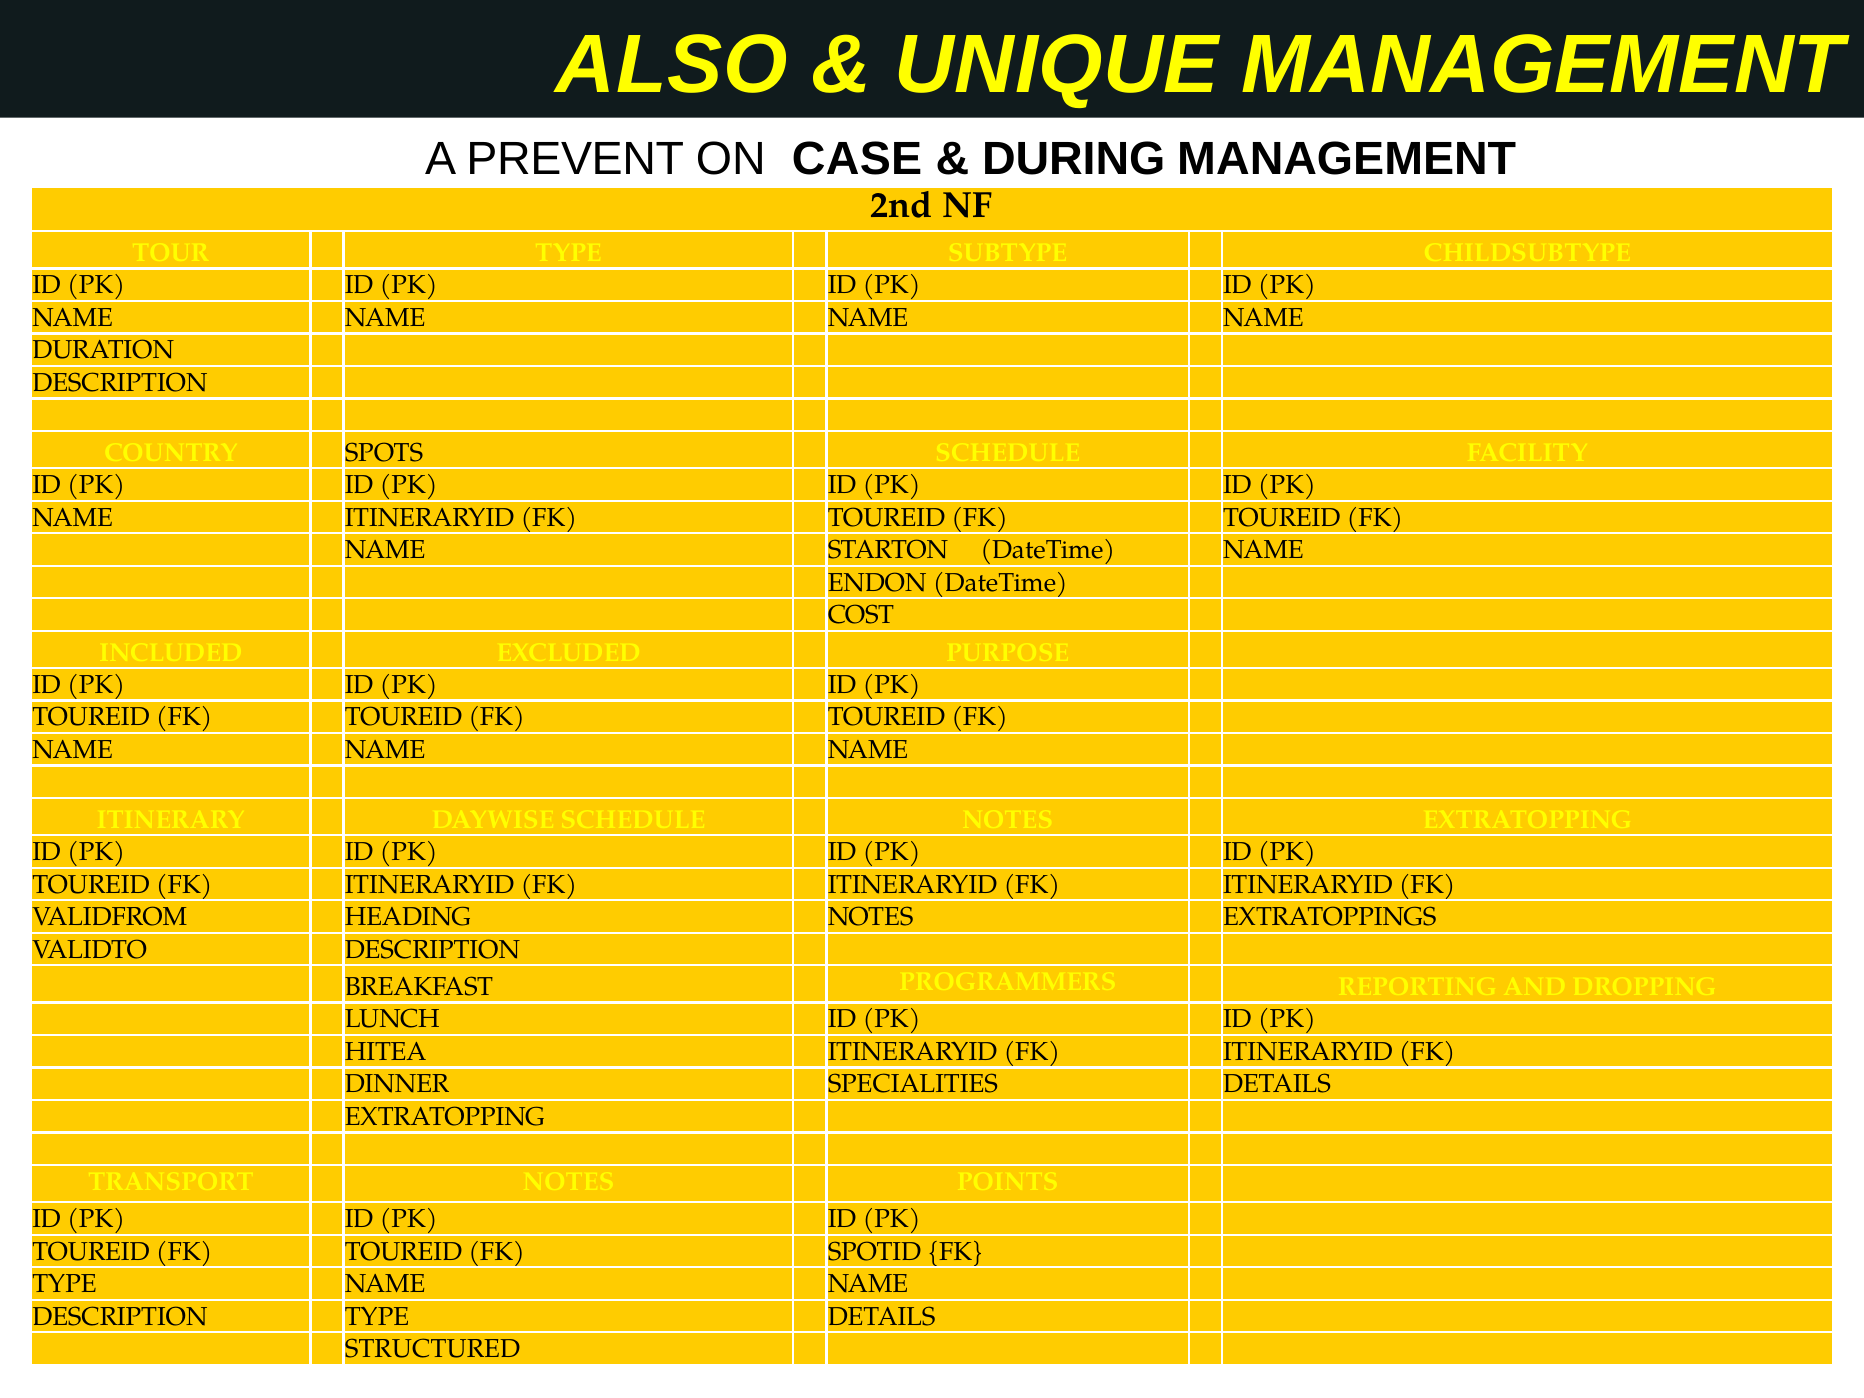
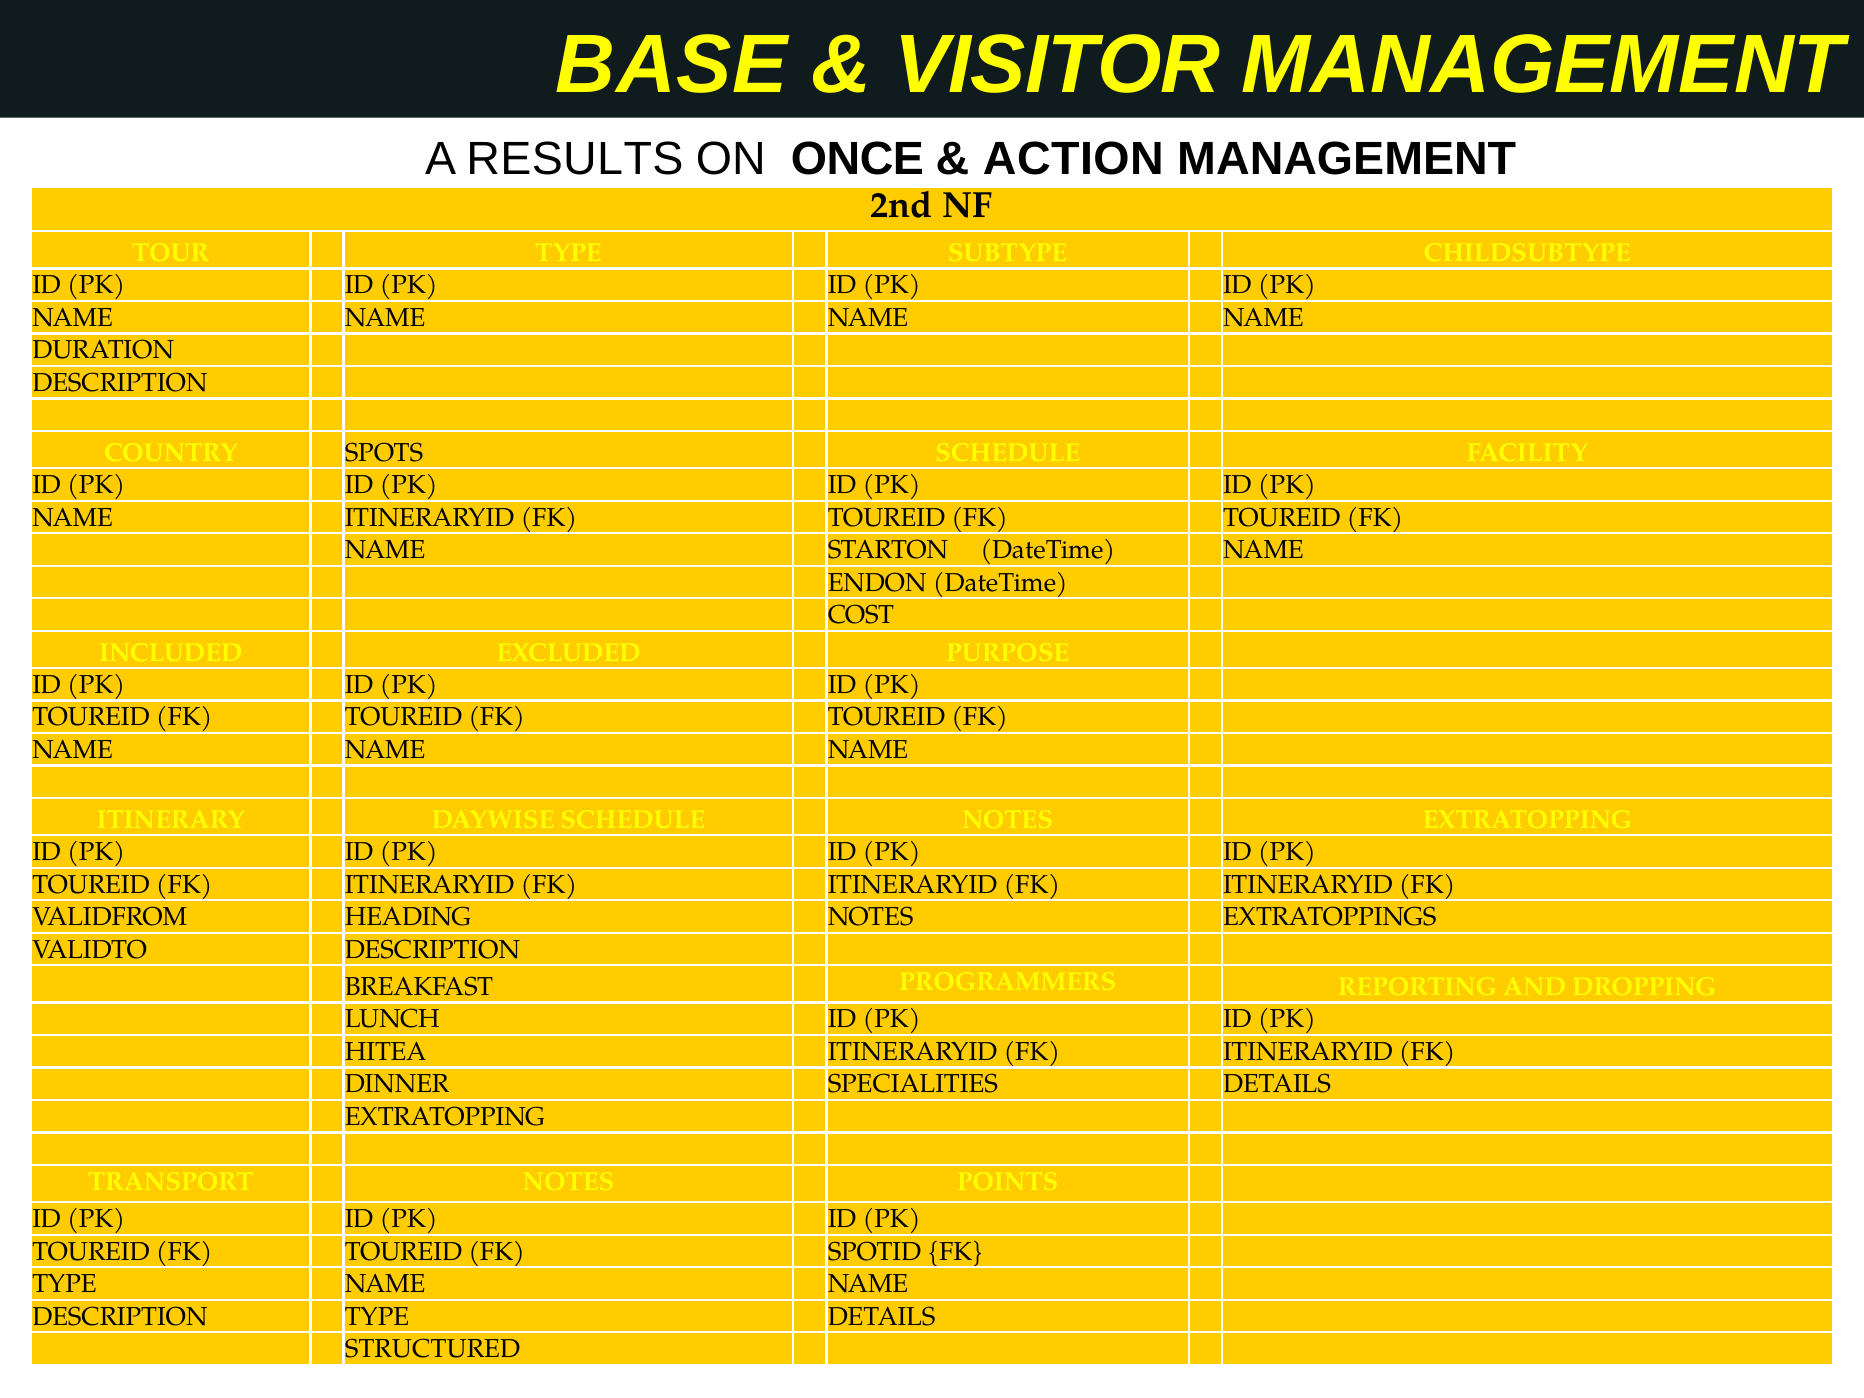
ALSO: ALSO -> BASE
UNIQUE: UNIQUE -> VISITOR
PREVENT: PREVENT -> RESULTS
CASE: CASE -> ONCE
DURING: DURING -> ACTION
